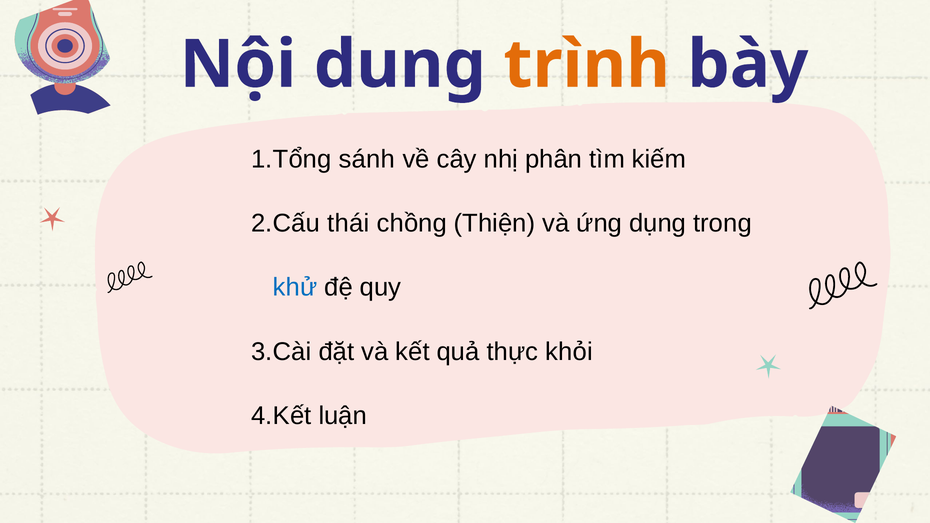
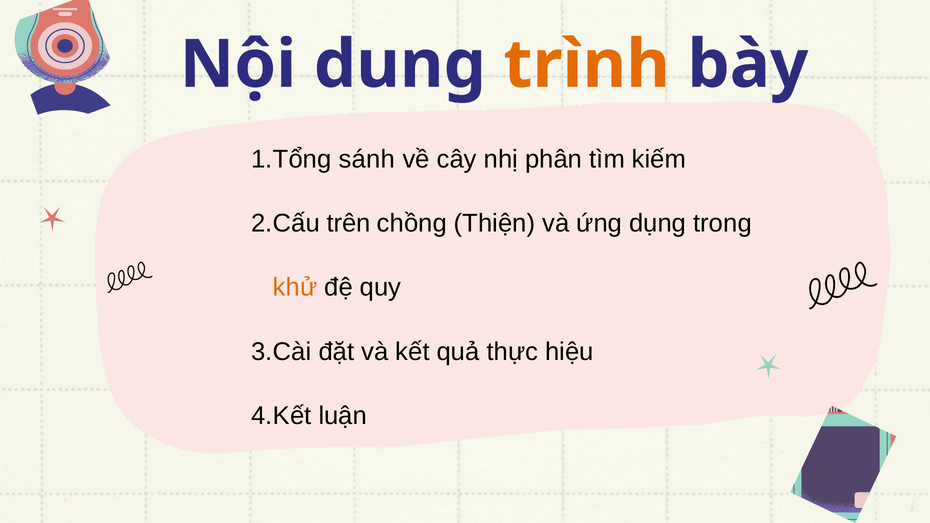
thái: thái -> trên
khử colour: blue -> orange
khỏi: khỏi -> hiệu
